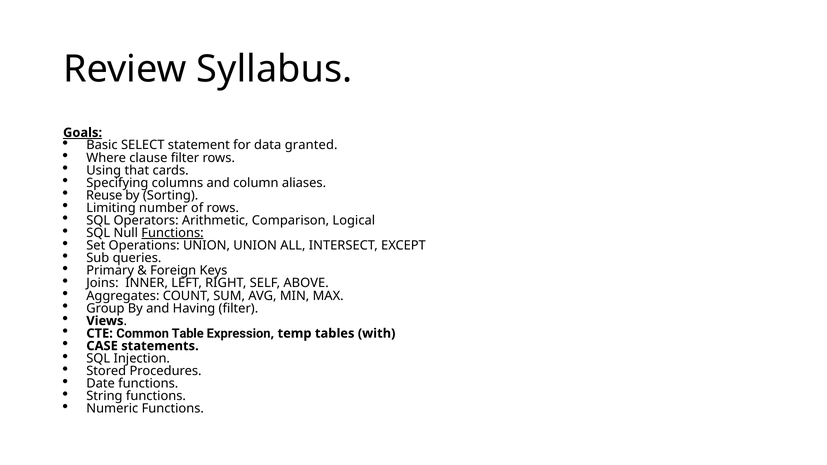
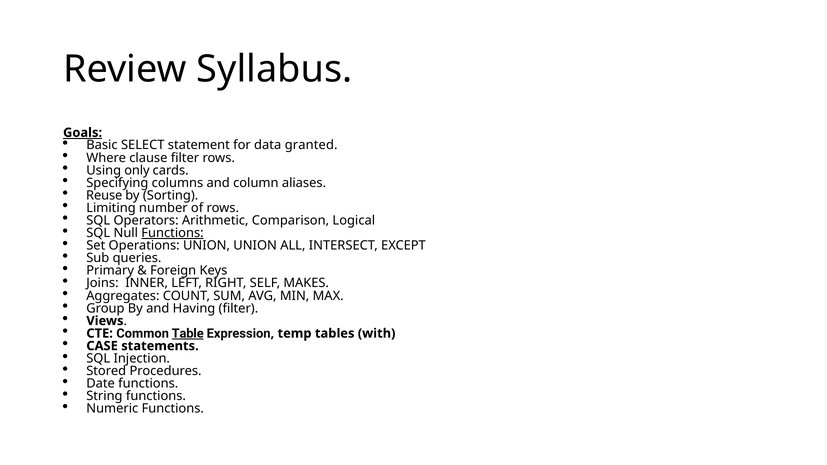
that: that -> only
ABOVE: ABOVE -> MAKES
Table underline: none -> present
